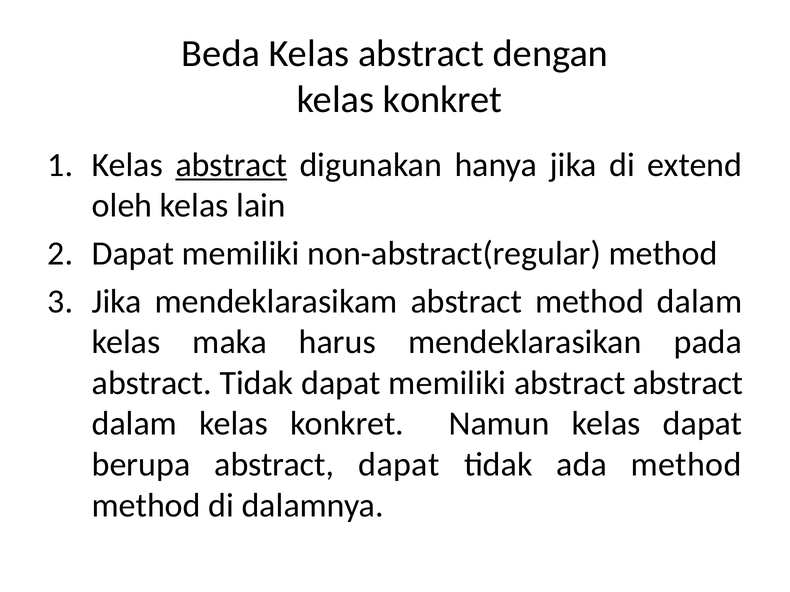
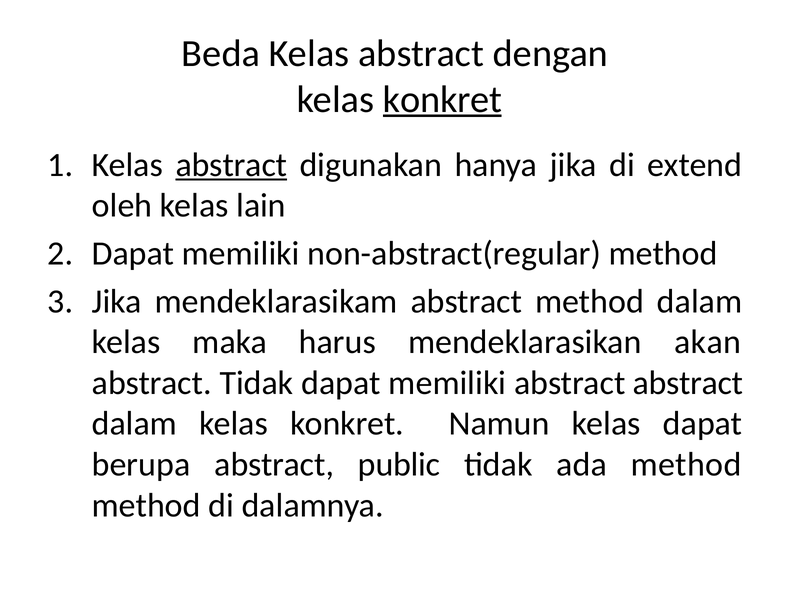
konkret at (442, 99) underline: none -> present
pada: pada -> akan
abstract dapat: dapat -> public
